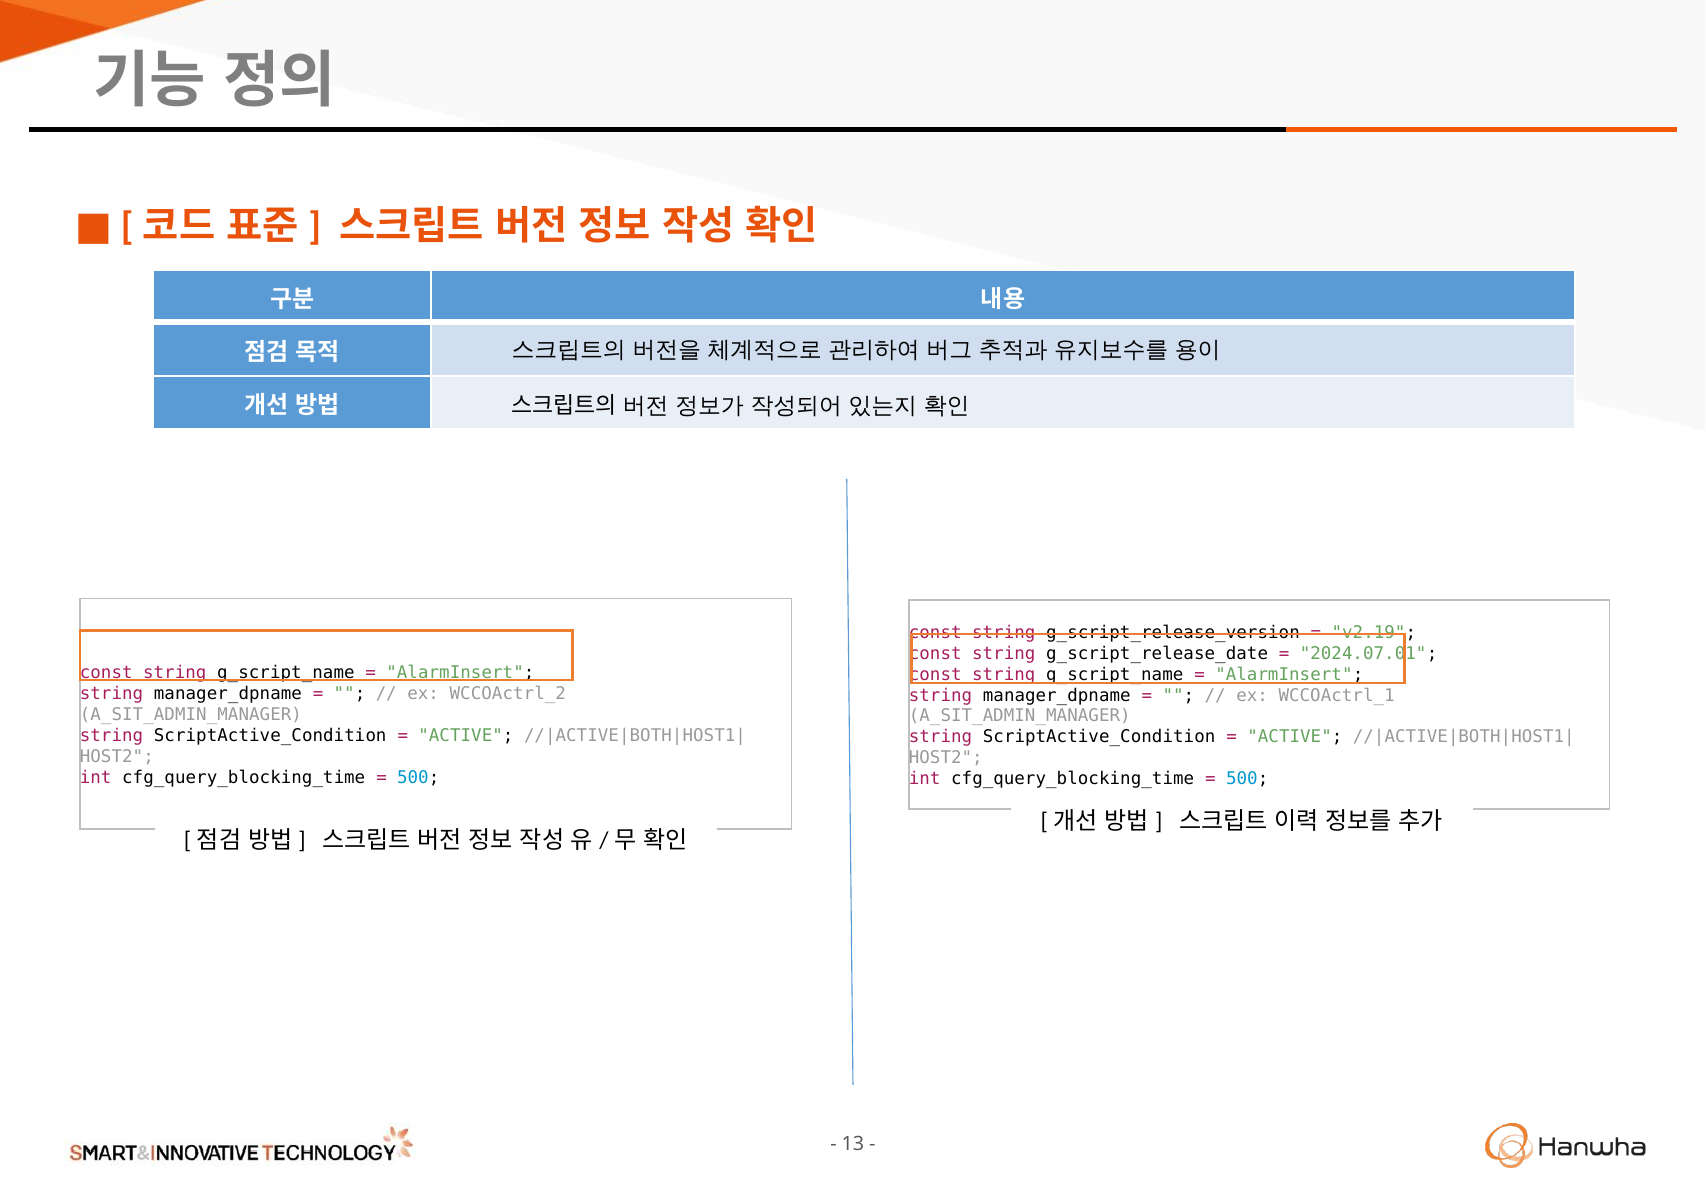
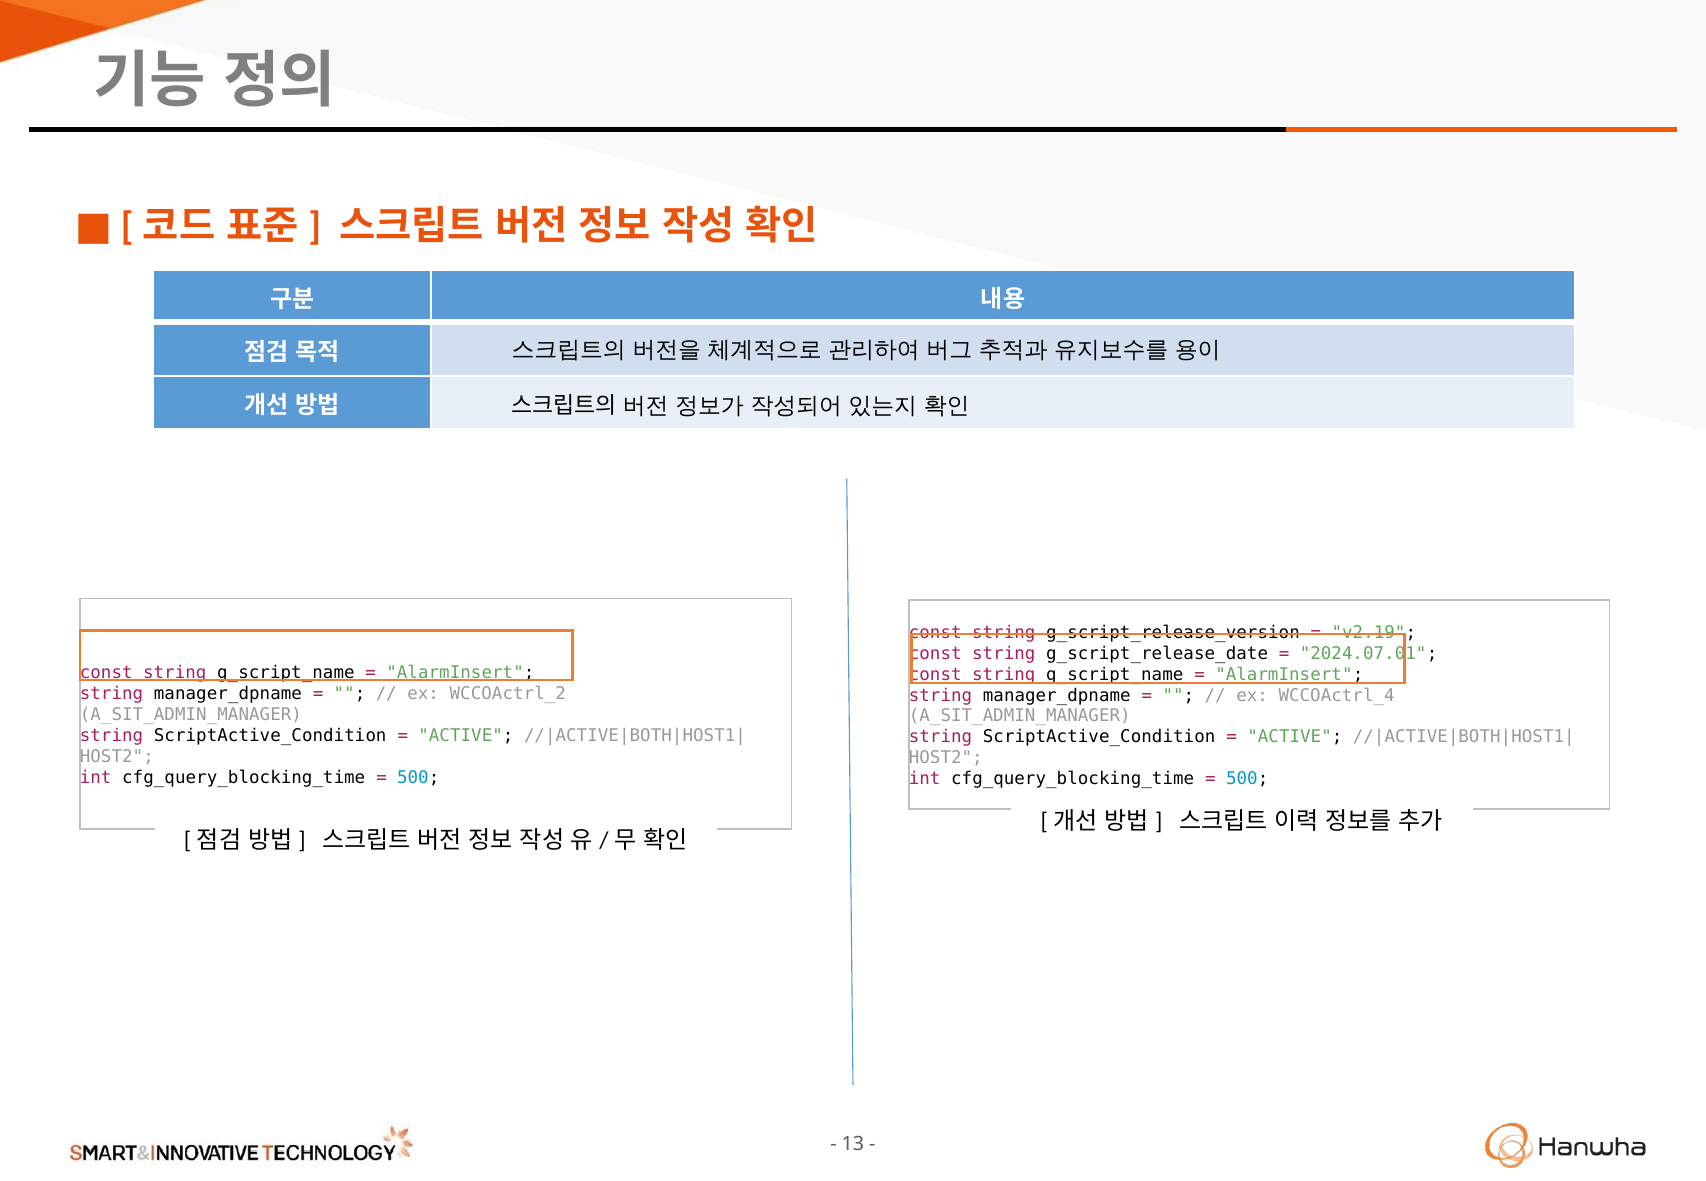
WCCOActrl_1: WCCOActrl_1 -> WCCOActrl_4
